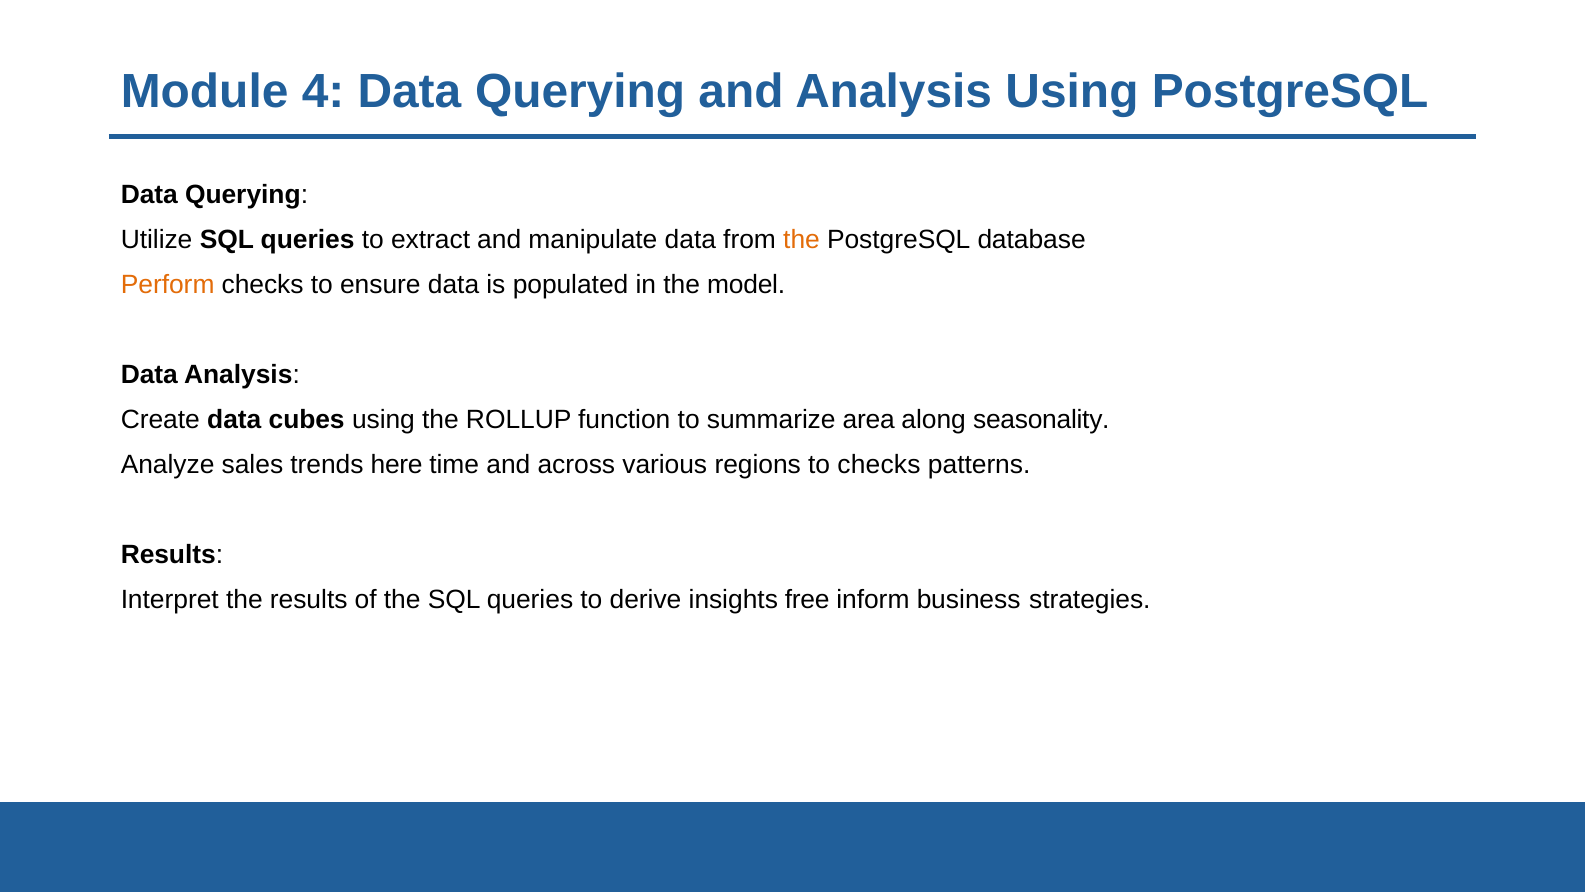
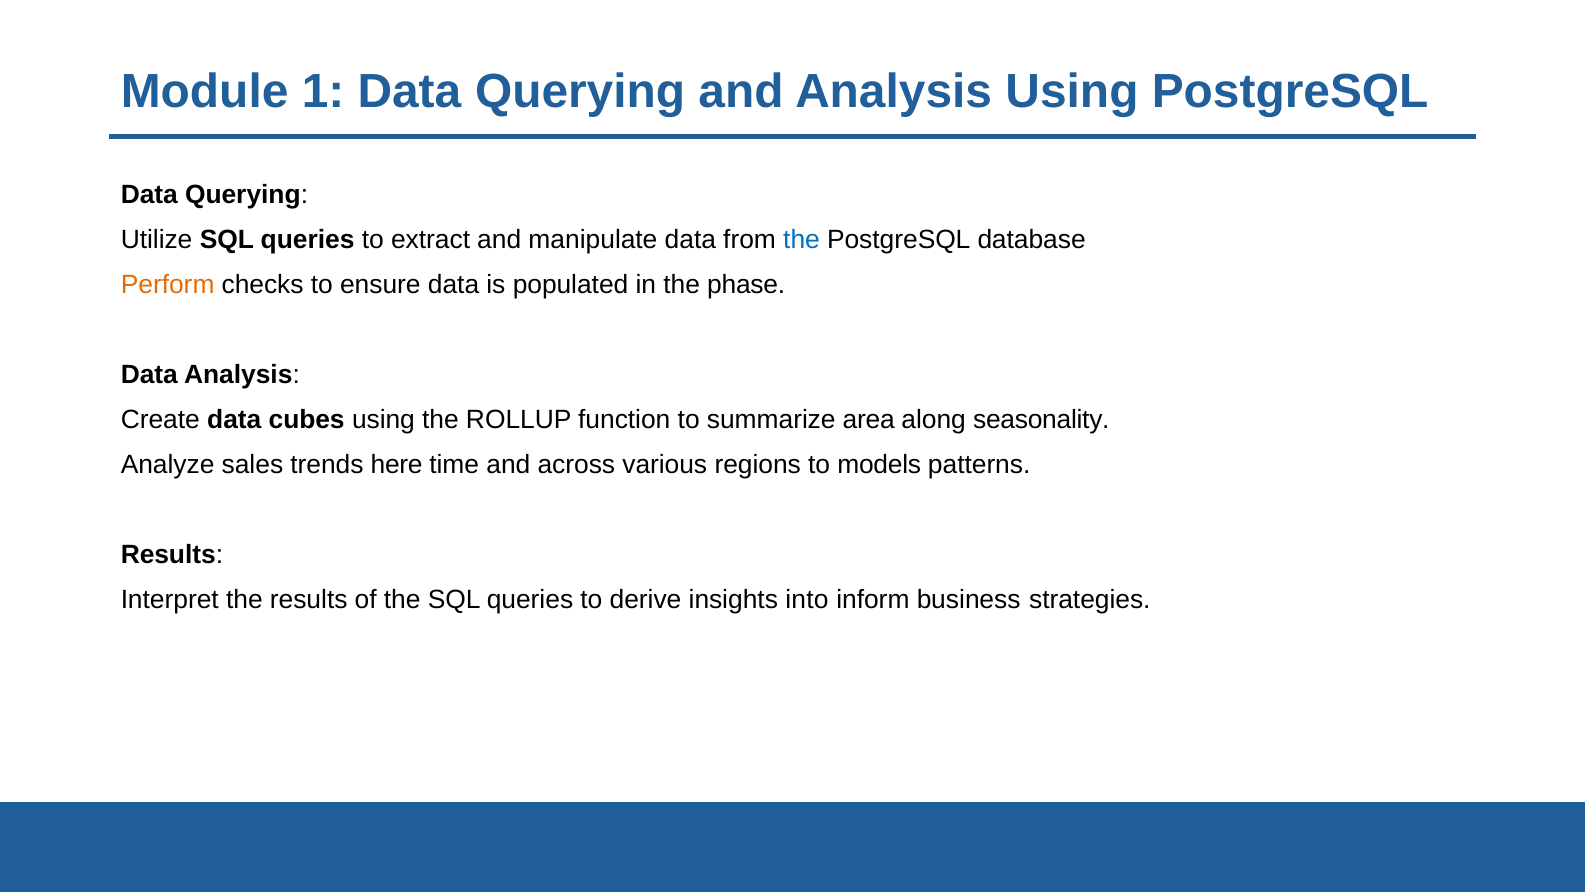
4: 4 -> 1
the at (802, 240) colour: orange -> blue
model: model -> phase
to checks: checks -> models
free: free -> into
